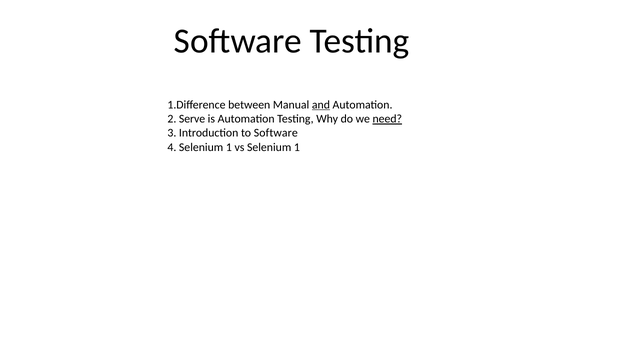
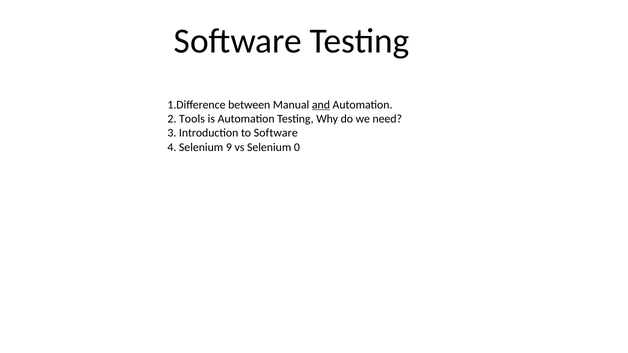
Serve: Serve -> Tools
need underline: present -> none
4 Selenium 1: 1 -> 9
vs Selenium 1: 1 -> 0
